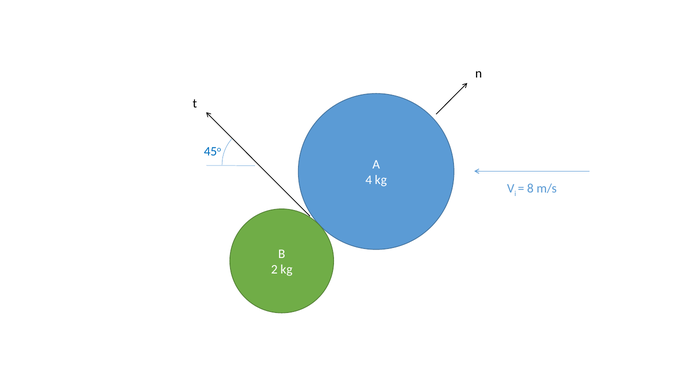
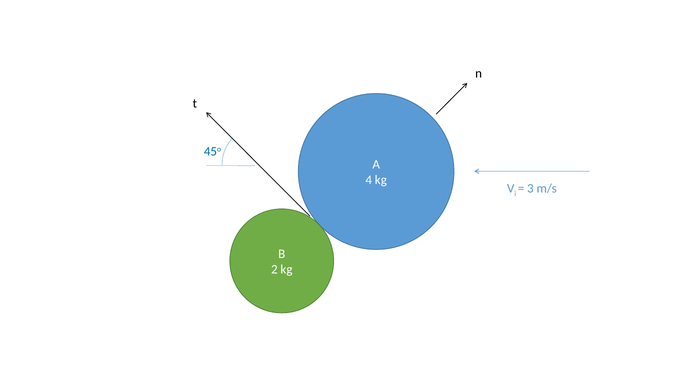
8: 8 -> 3
